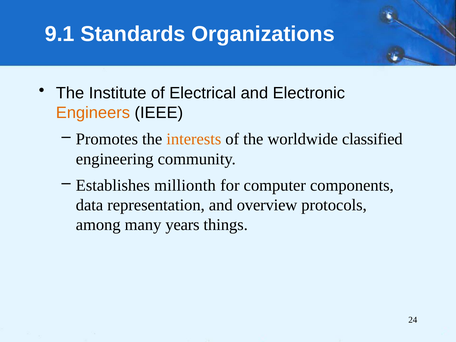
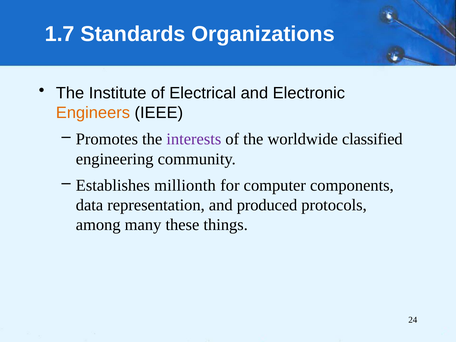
9.1: 9.1 -> 1.7
interests colour: orange -> purple
overview: overview -> produced
years: years -> these
